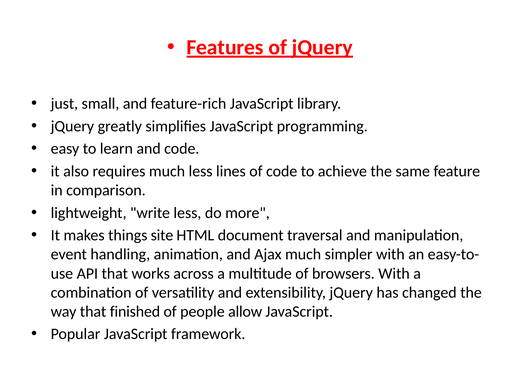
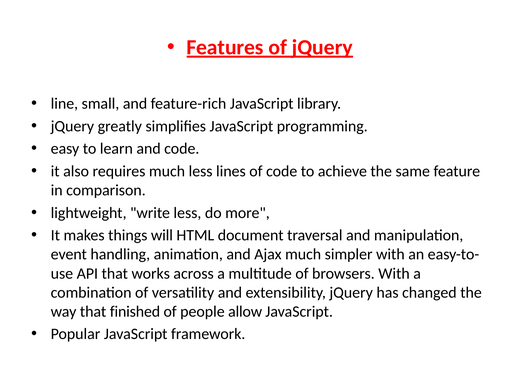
just: just -> line
site: site -> will
